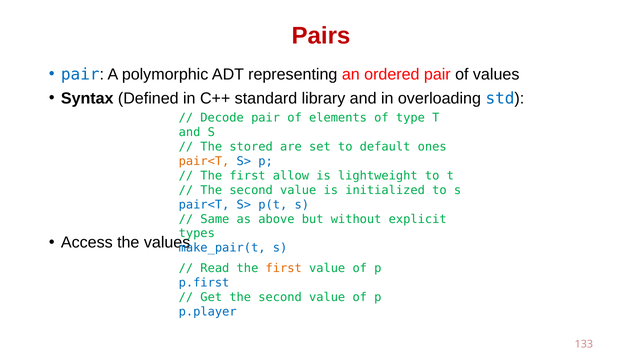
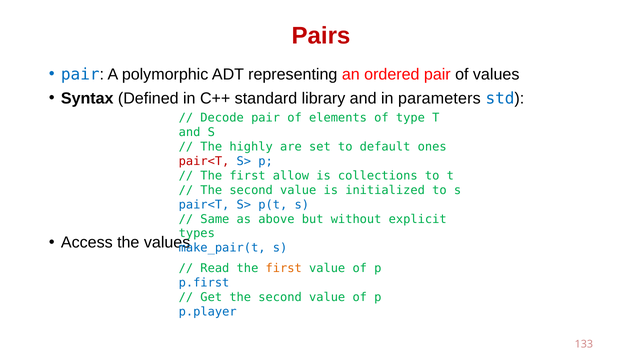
overloading: overloading -> parameters
stored: stored -> highly
pair<T at (204, 161) colour: orange -> red
lightweight: lightweight -> collections
